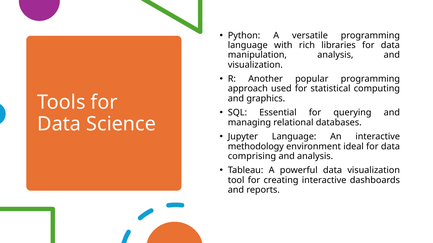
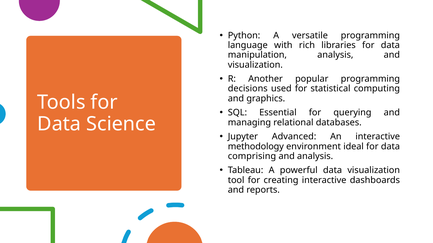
approach: approach -> decisions
Jupyter Language: Language -> Advanced
